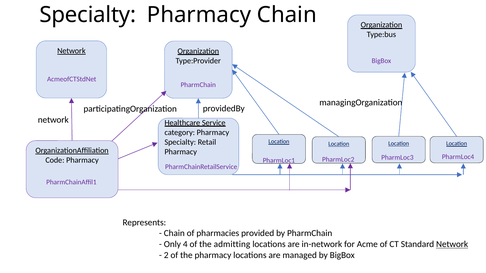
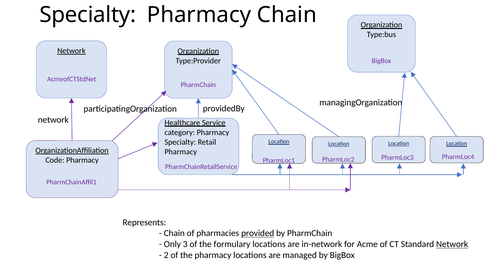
provided underline: none -> present
4: 4 -> 3
admitting: admitting -> formulary
